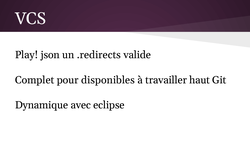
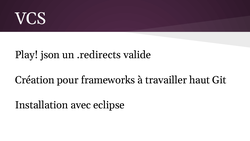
Complet: Complet -> Création
disponibles: disponibles -> frameworks
Dynamique: Dynamique -> Installation
